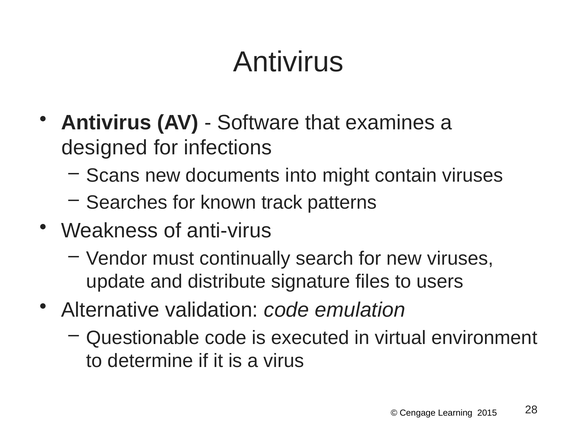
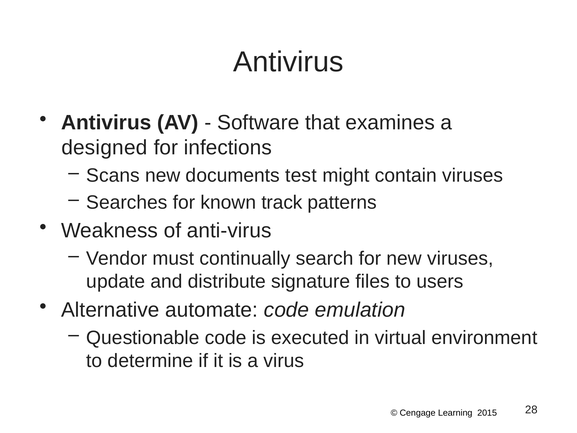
into: into -> test
validation: validation -> automate
